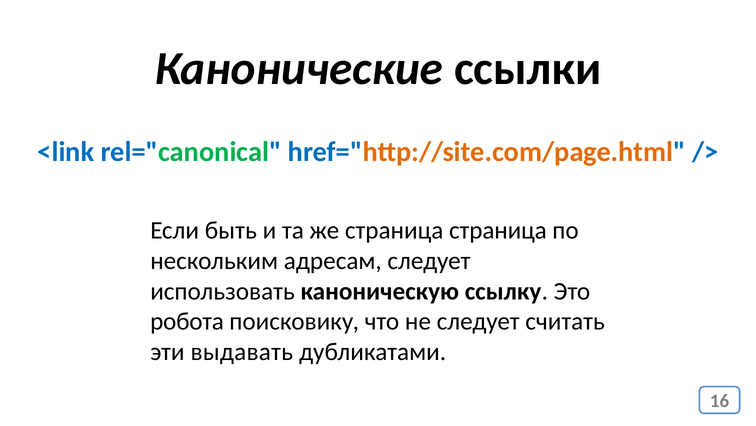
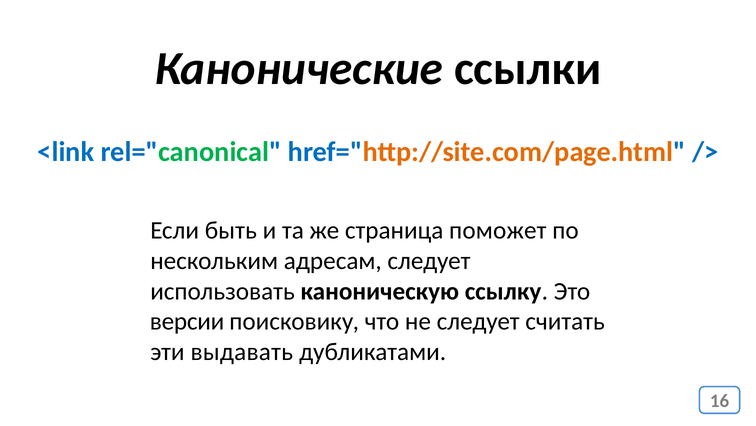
страница страница: страница -> поможет
робота: робота -> версии
